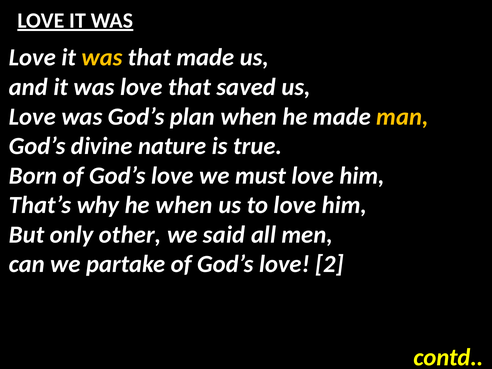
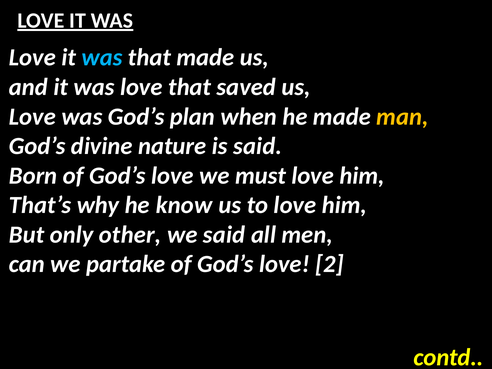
was at (102, 58) colour: yellow -> light blue
is true: true -> said
he when: when -> know
